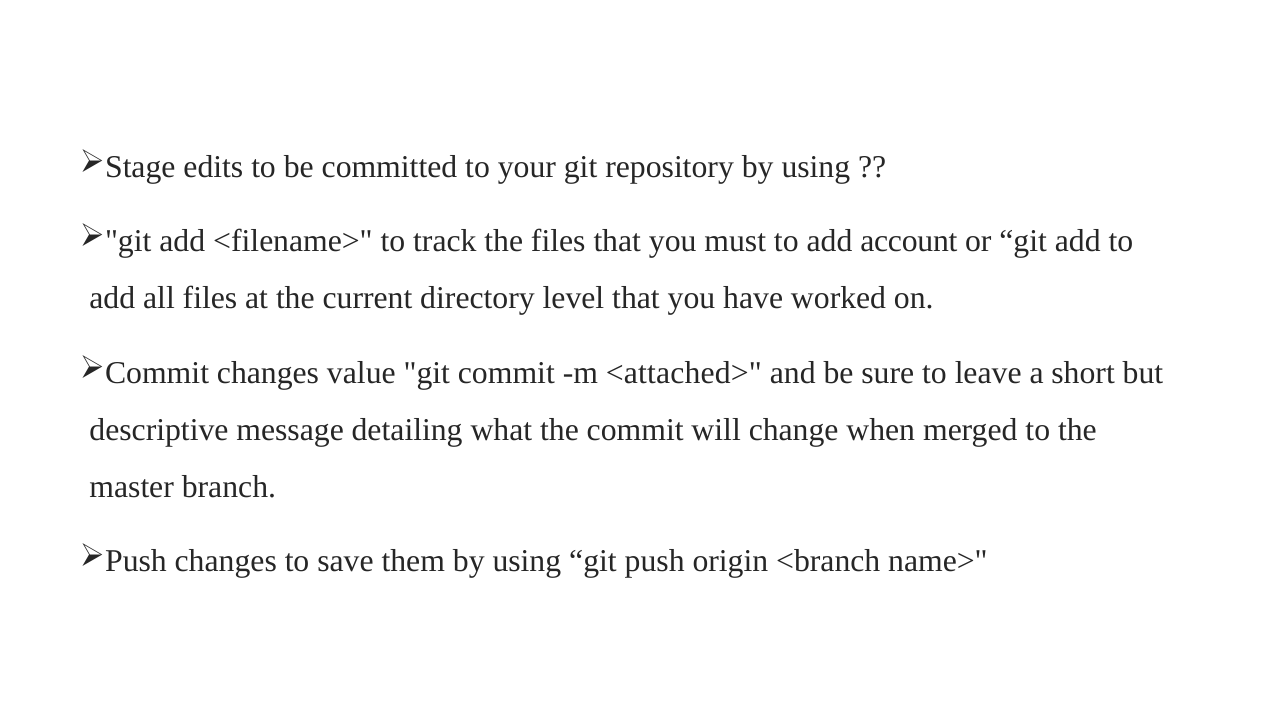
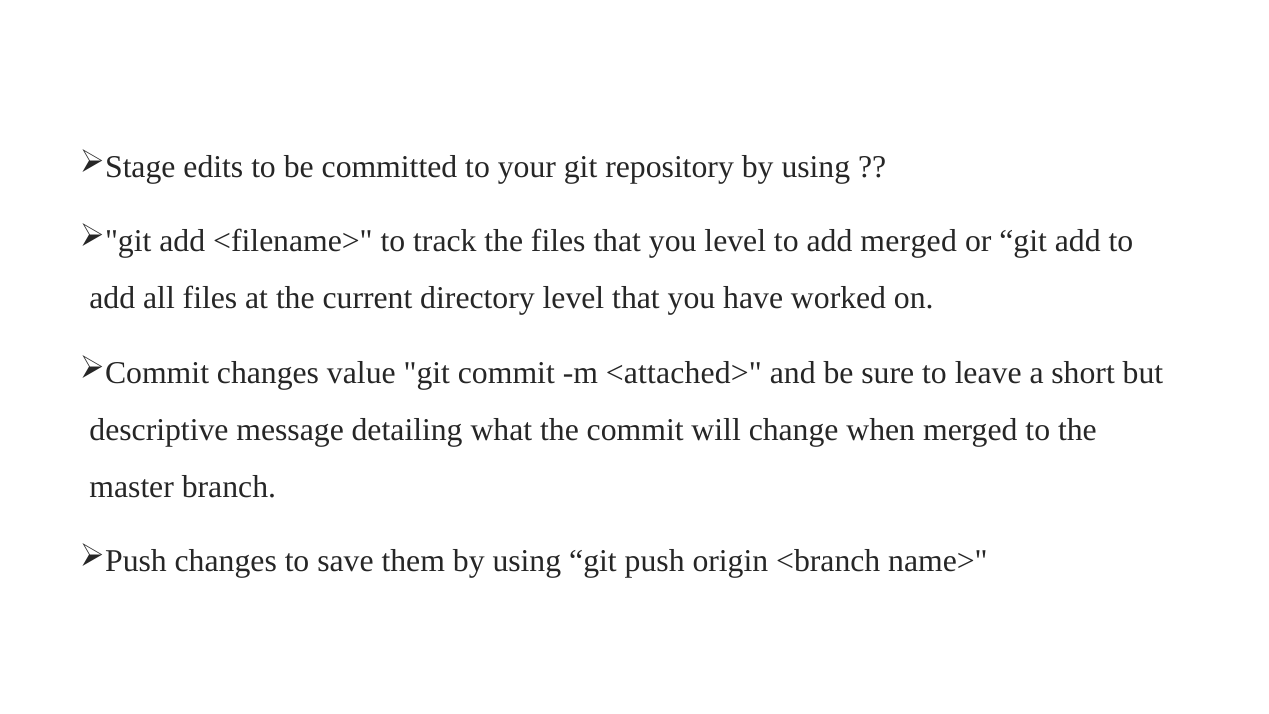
you must: must -> level
add account: account -> merged
